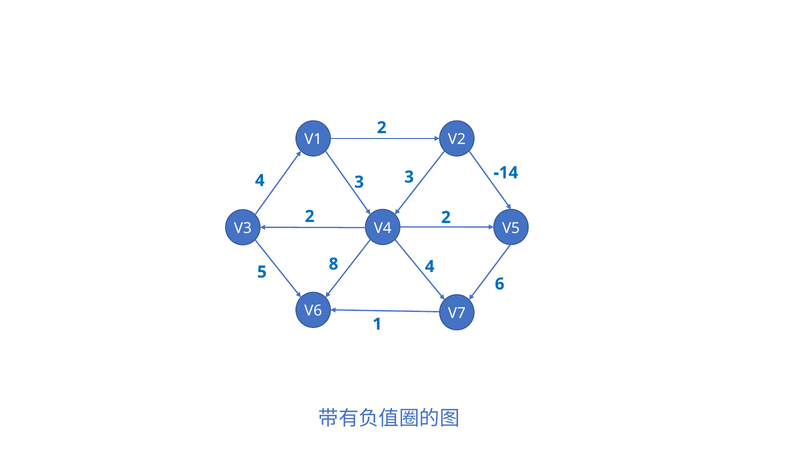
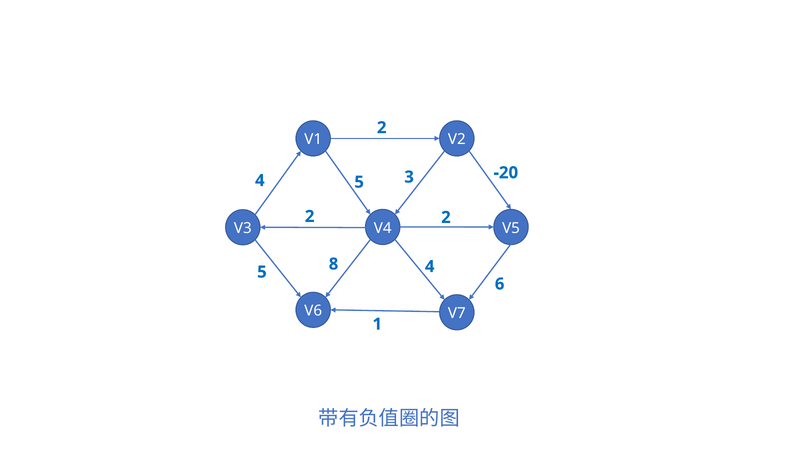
-14: -14 -> -20
3 at (359, 182): 3 -> 5
